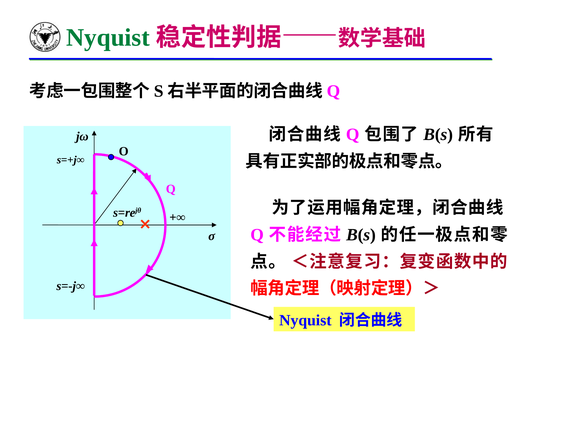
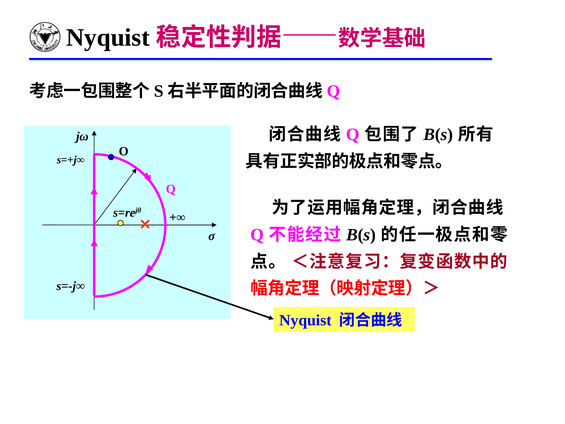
Nyquist at (108, 37) colour: green -> black
